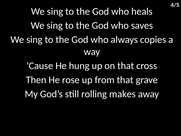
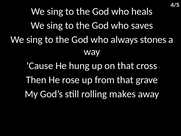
copies: copies -> stones
